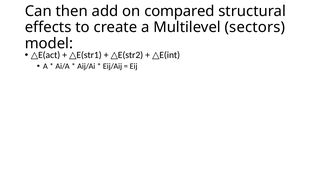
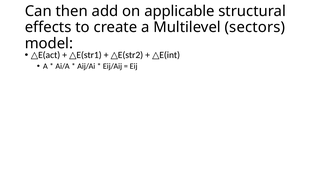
compared: compared -> applicable
